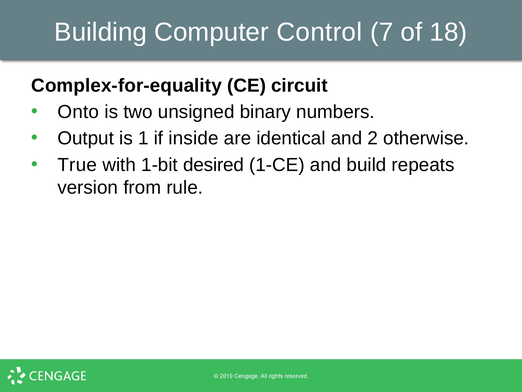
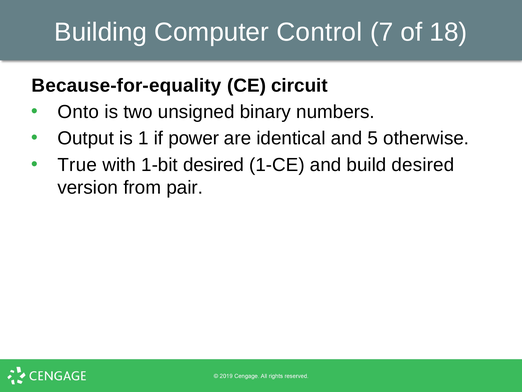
Complex-for-equality: Complex-for-equality -> Because-for-equality
inside: inside -> power
2: 2 -> 5
build repeats: repeats -> desired
rule: rule -> pair
